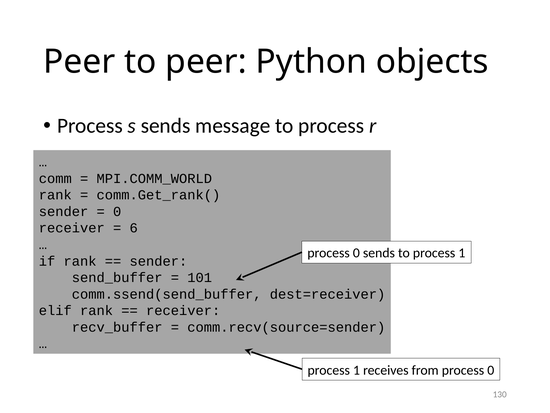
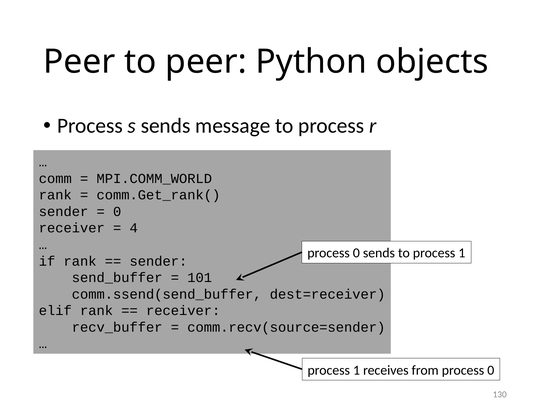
6: 6 -> 4
